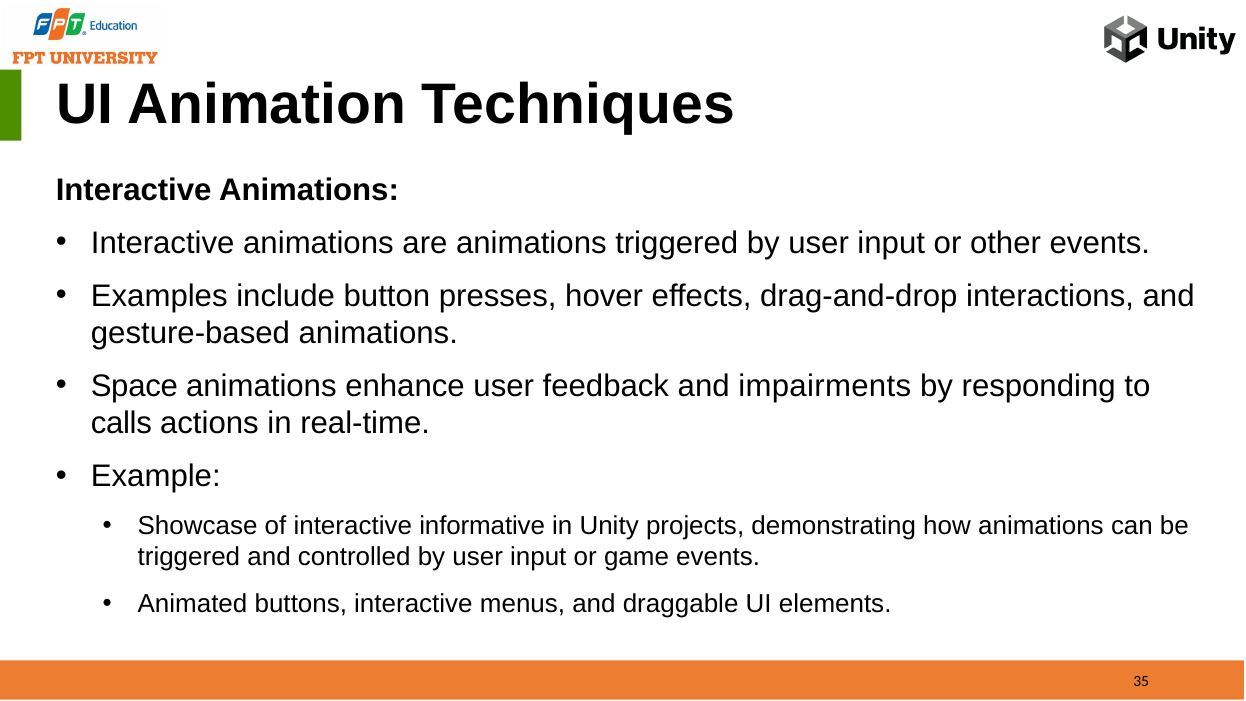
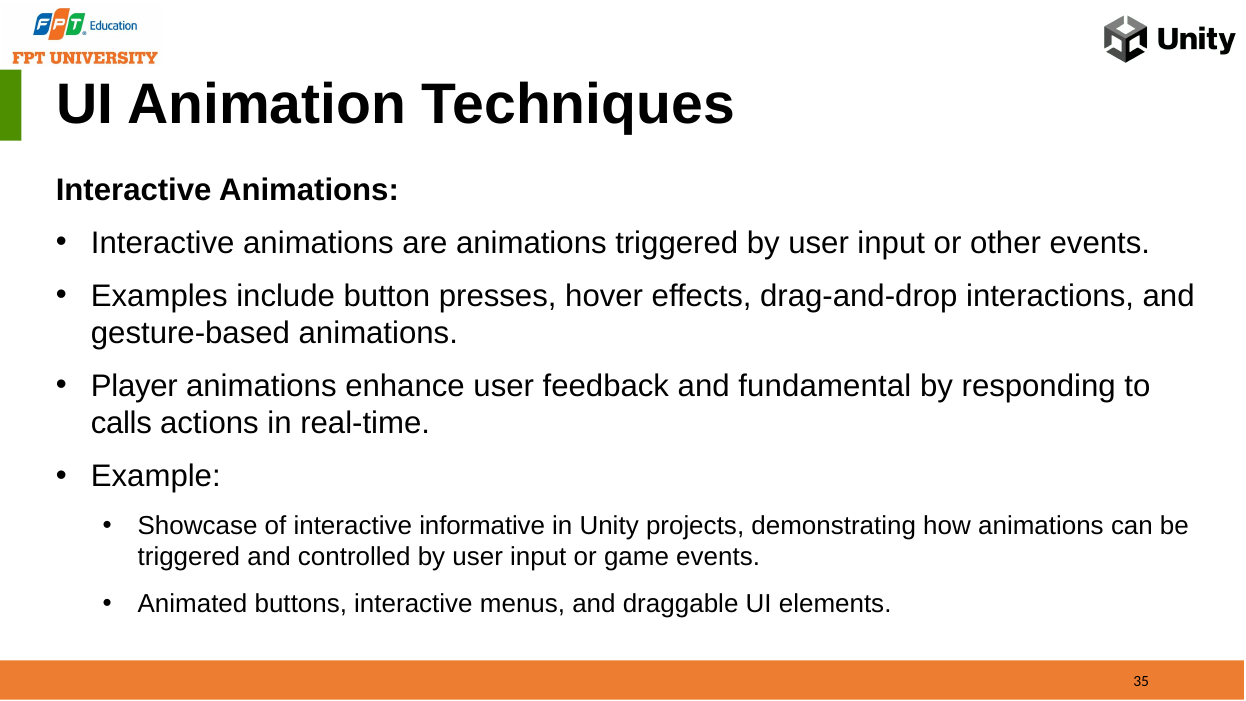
Space: Space -> Player
impairments: impairments -> fundamental
